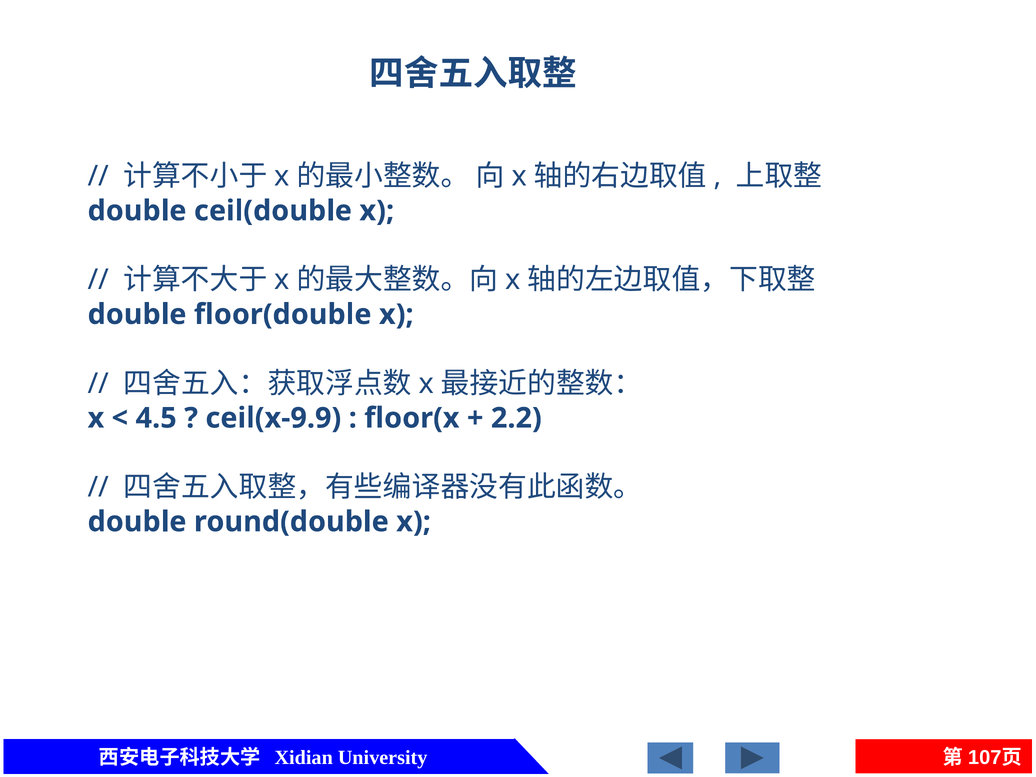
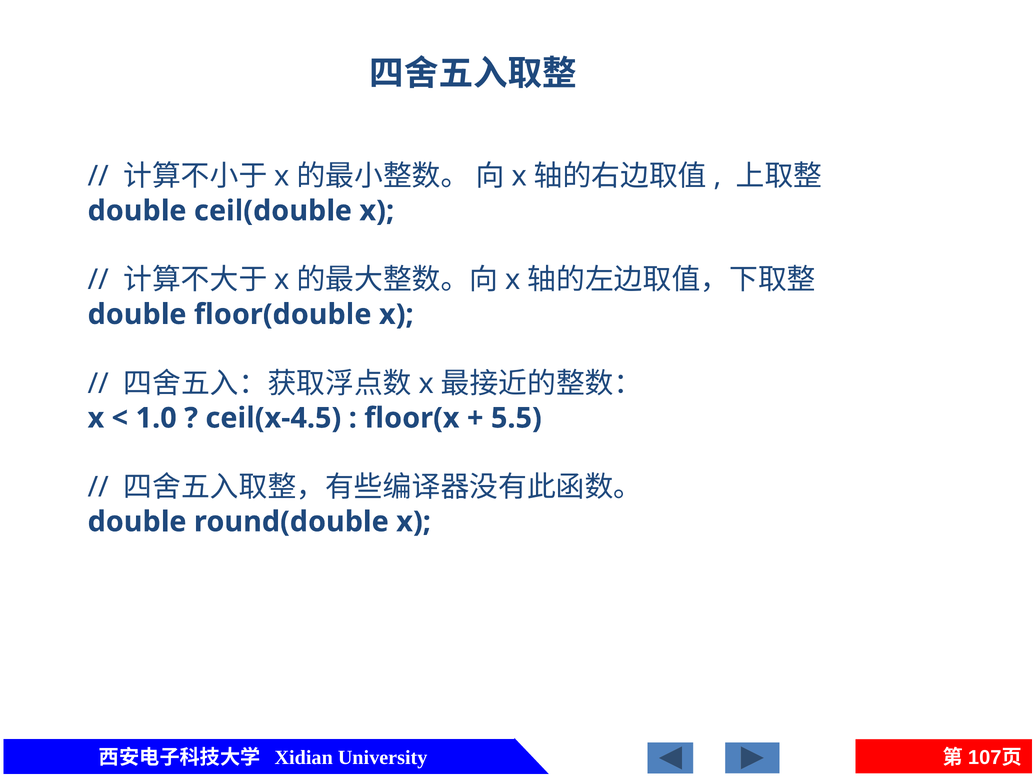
4.5: 4.5 -> 1.0
ceil(x-9.9: ceil(x-9.9 -> ceil(x-4.5
2.2: 2.2 -> 5.5
